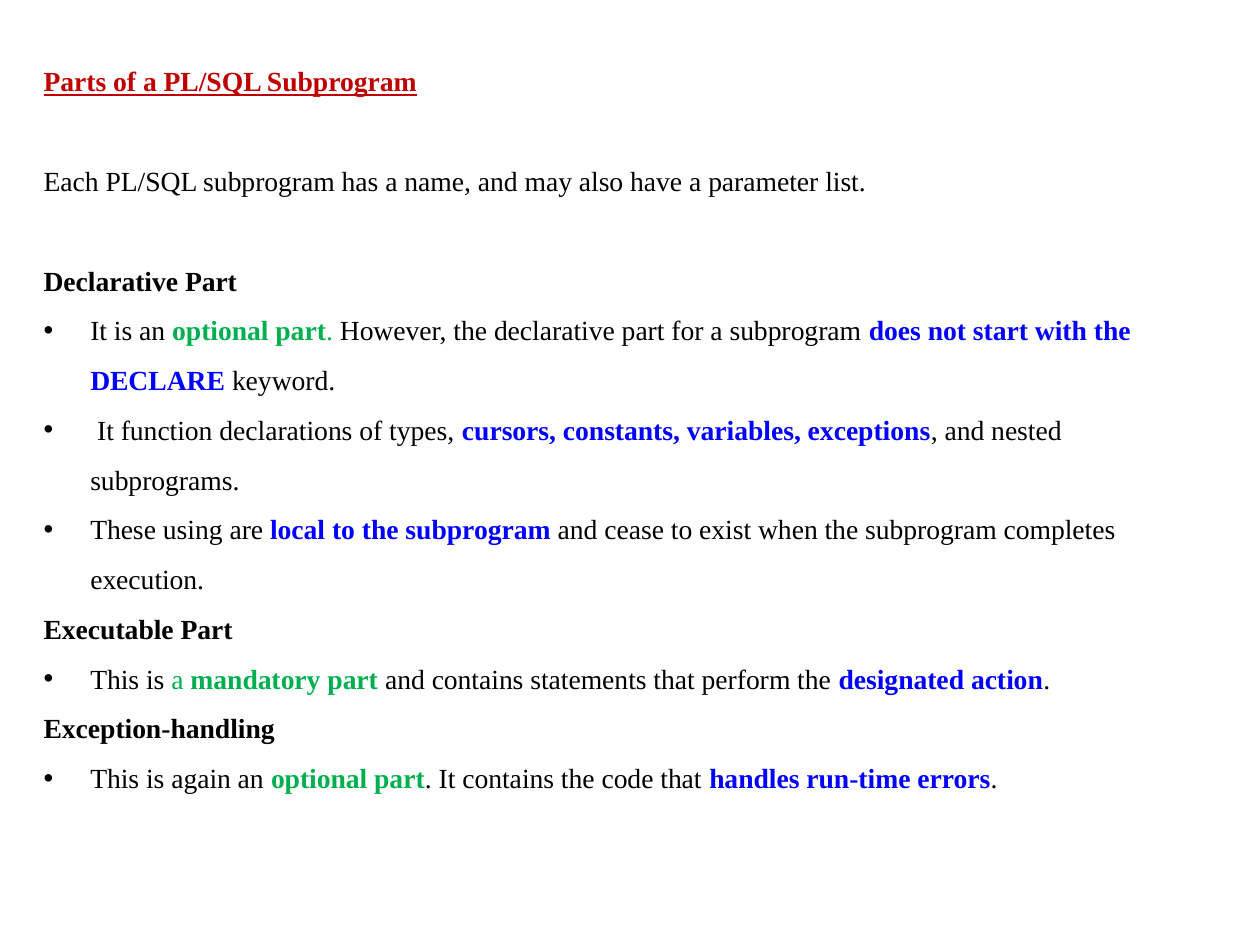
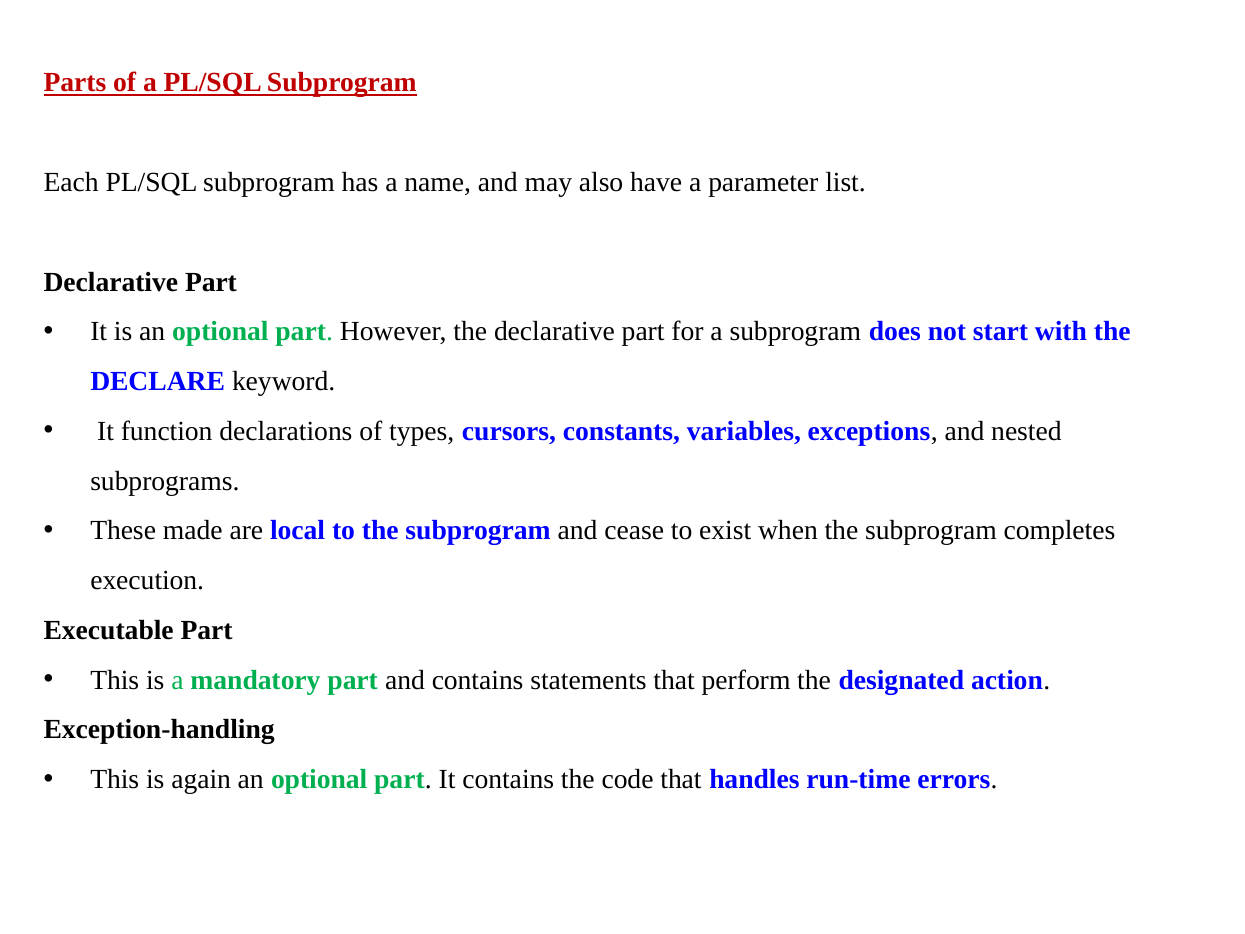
using: using -> made
